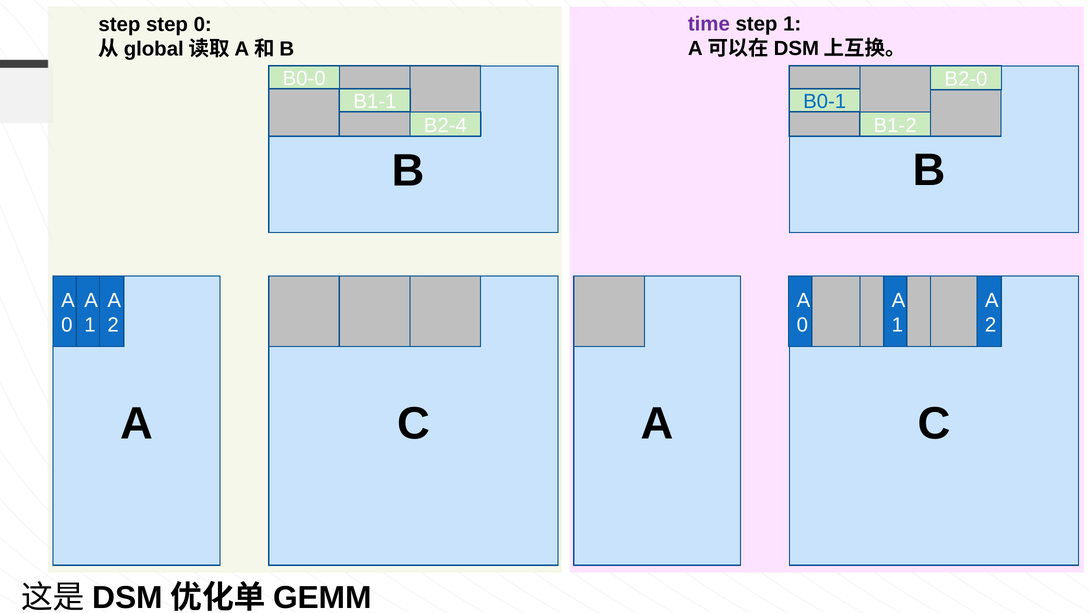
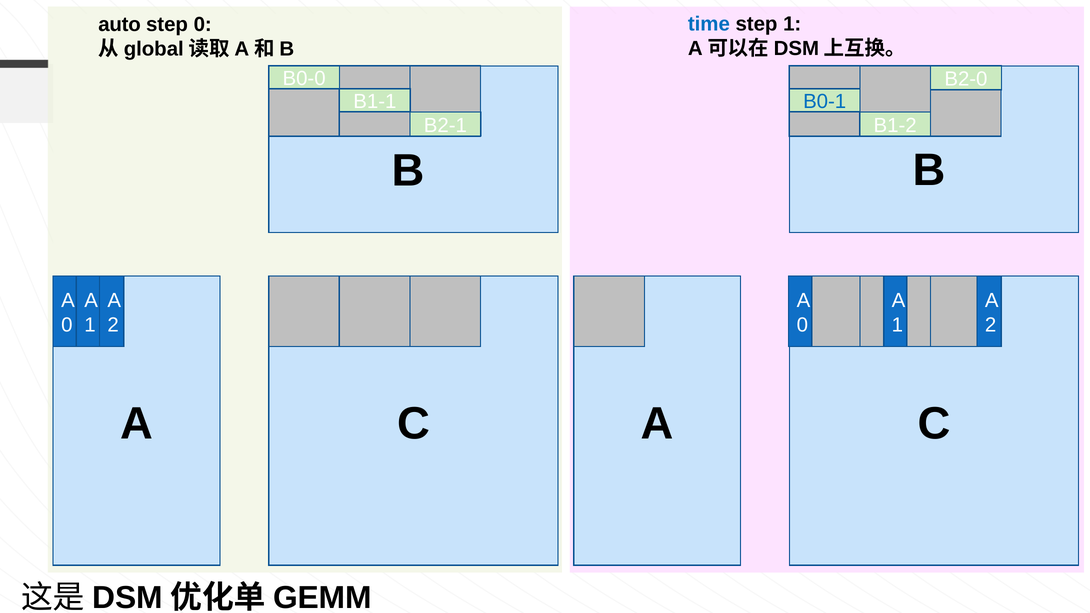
time colour: purple -> blue
step at (119, 24): step -> auto
B2-4: B2-4 -> B2-1
